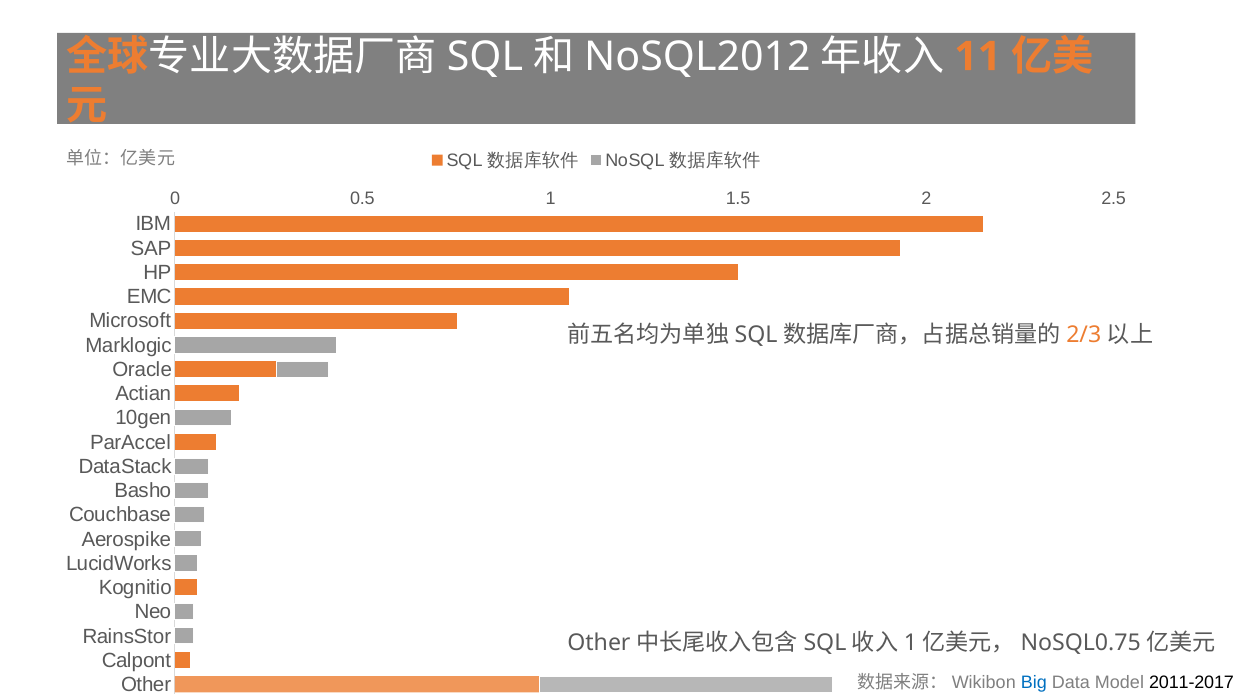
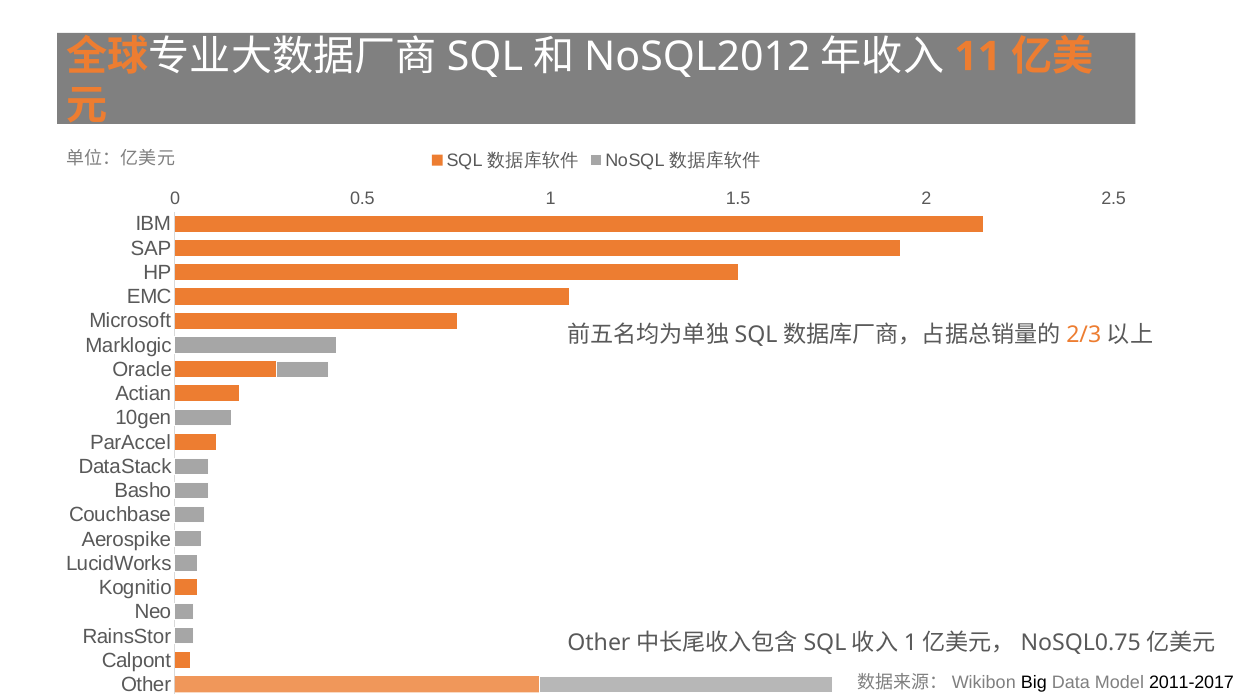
Big colour: blue -> black
